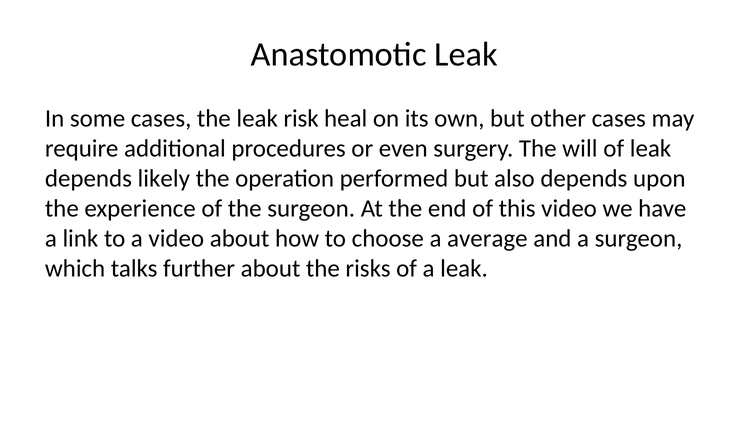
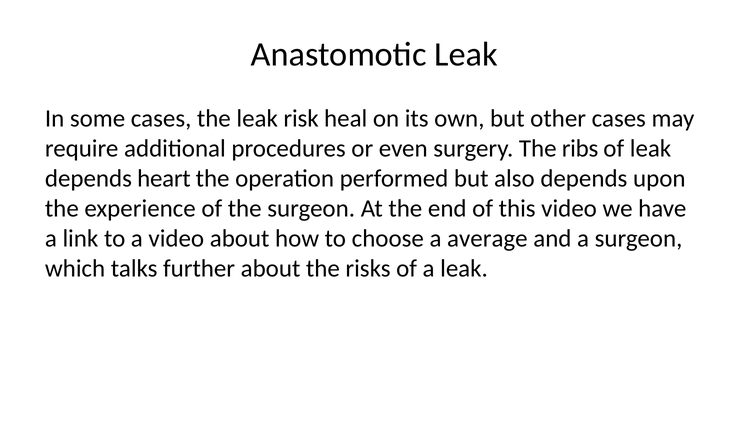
will: will -> ribs
likely: likely -> heart
